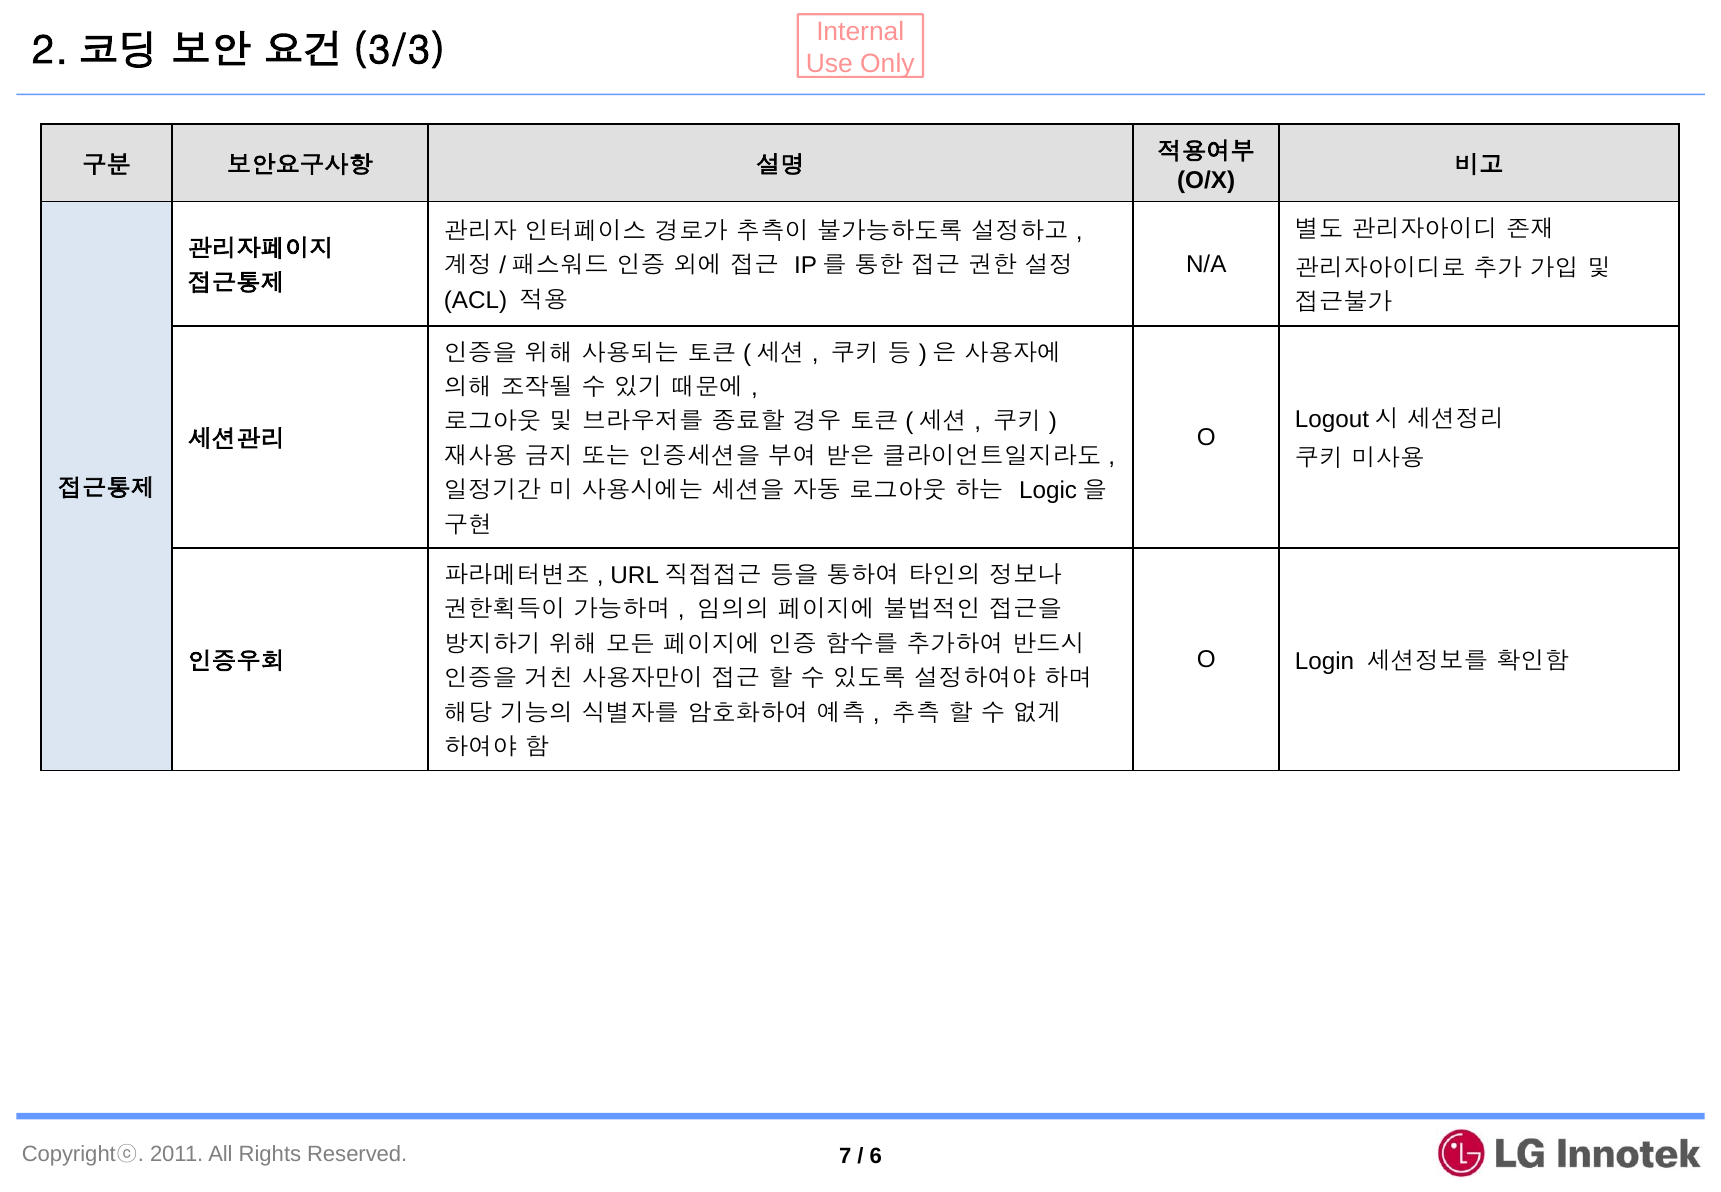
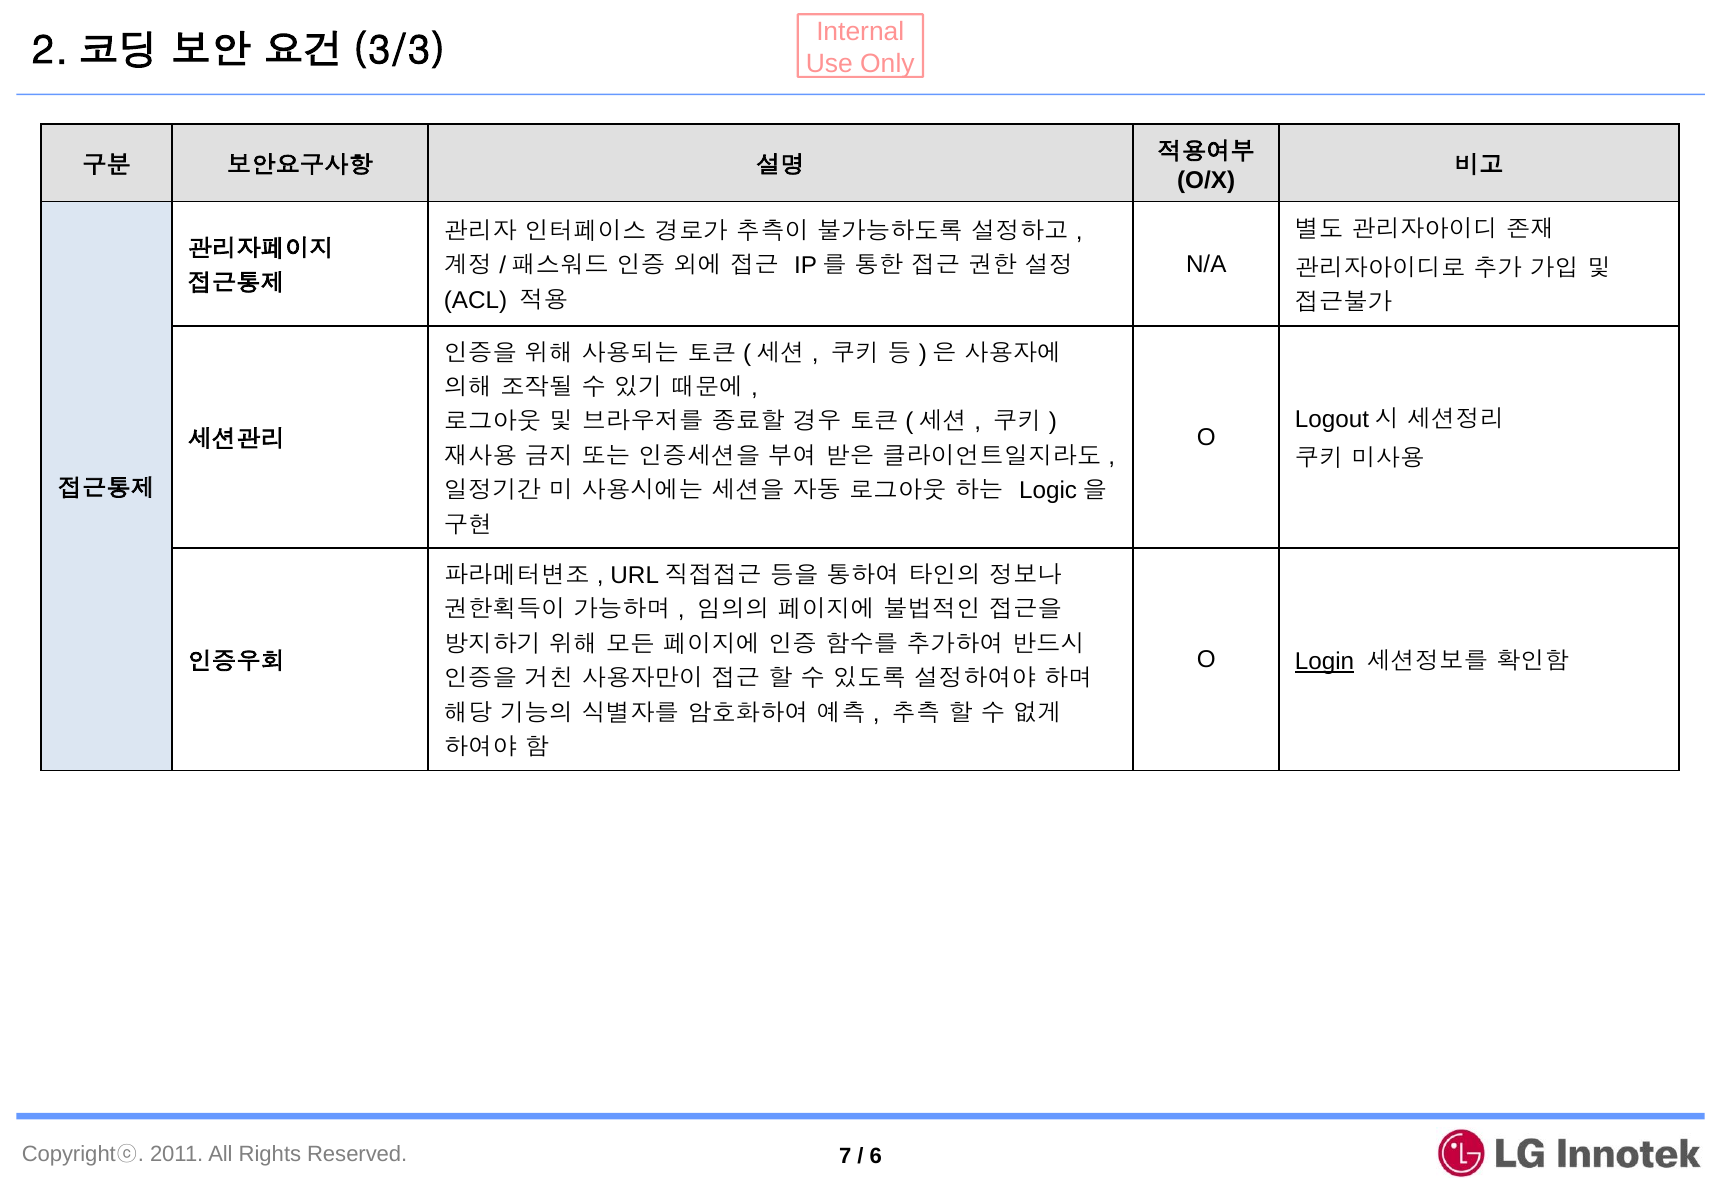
Login underline: none -> present
